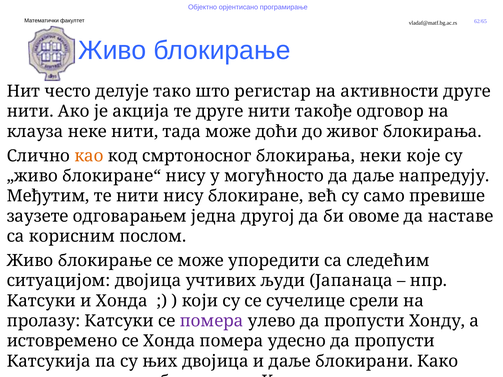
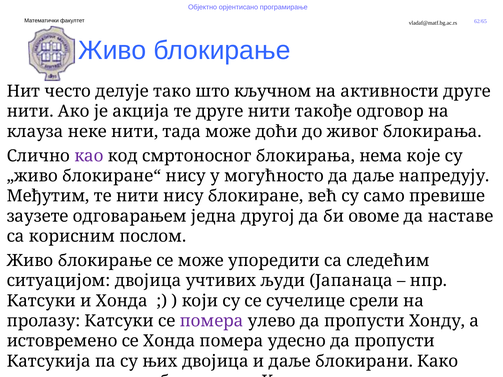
регистар: регистар -> кључном
као colour: orange -> purple
неки: неки -> нема
